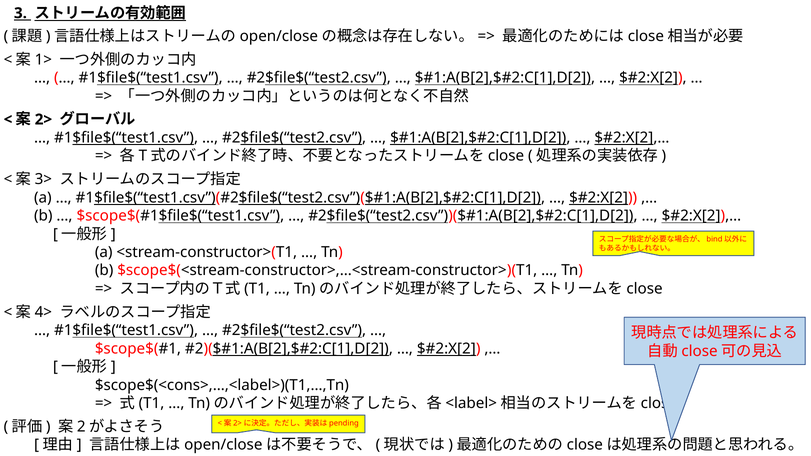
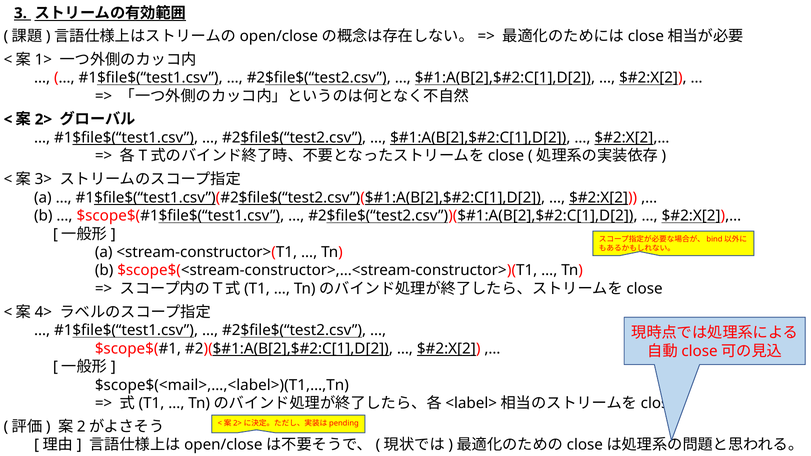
$scope$(<cons>,…,<label>)(T1,…,Tn: $scope$(<cons>,…,<label>)(T1,…,Tn -> $scope$(<mail>,…,<label>)(T1,…,Tn
